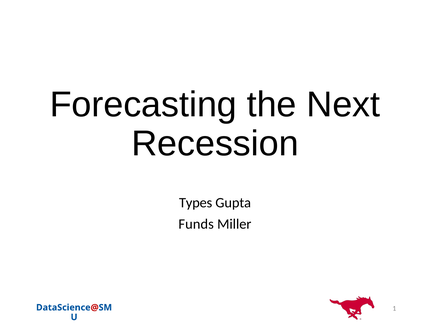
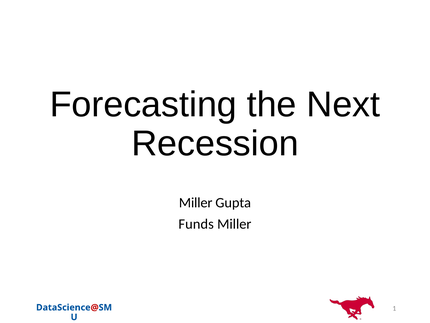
Types at (196, 202): Types -> Miller
